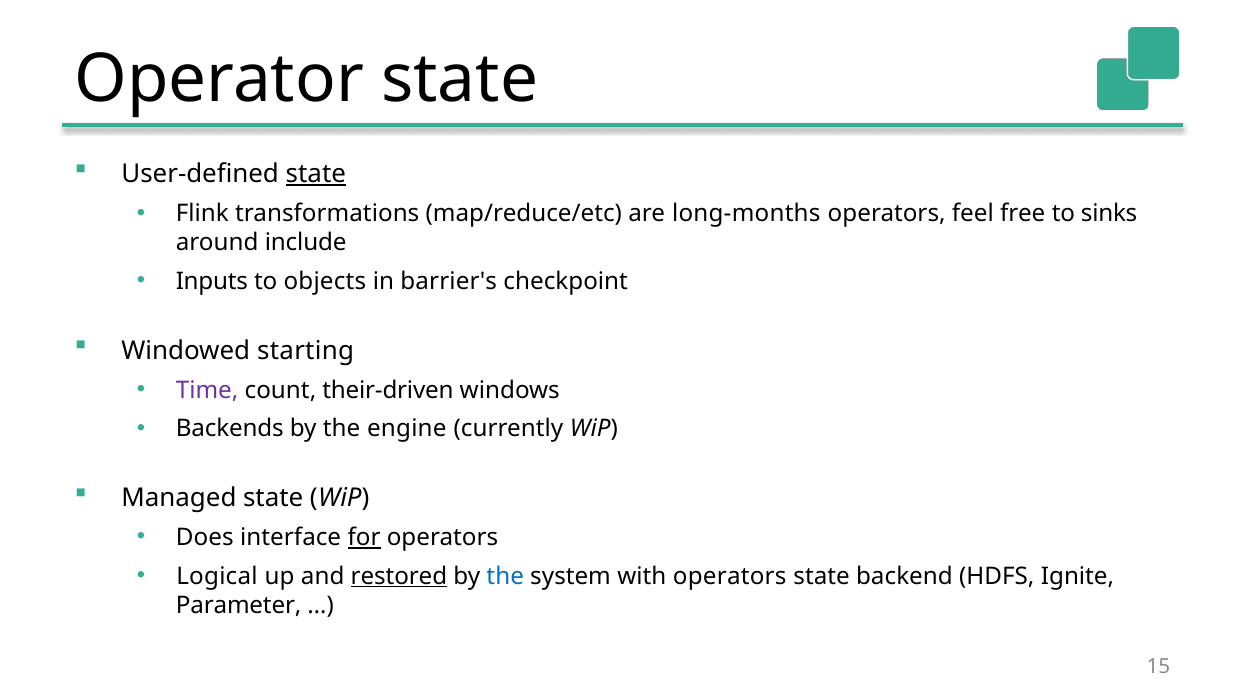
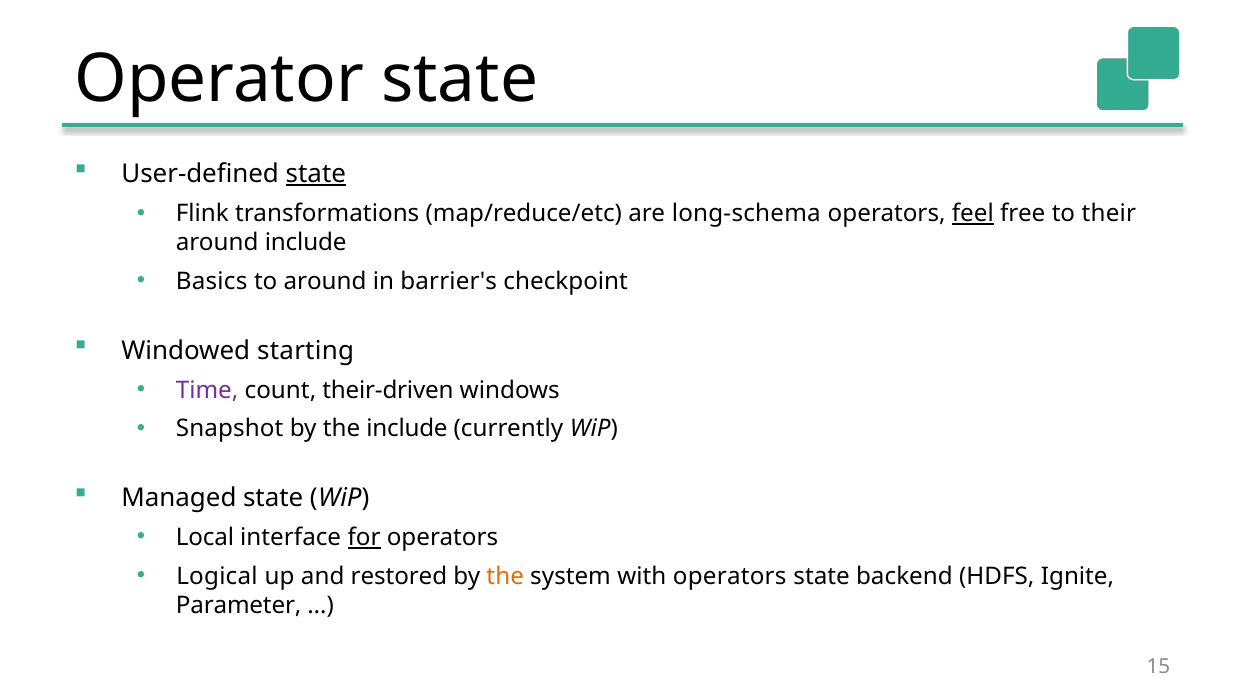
long-months: long-months -> long-schema
feel underline: none -> present
sinks: sinks -> their
Inputs: Inputs -> Basics
to objects: objects -> around
Backends: Backends -> Snapshot
the engine: engine -> include
Does: Does -> Local
restored underline: present -> none
the at (505, 577) colour: blue -> orange
